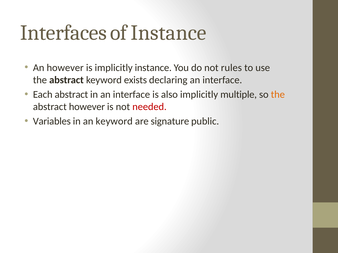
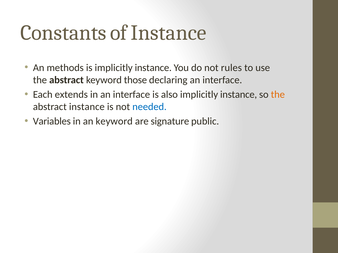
Interfaces: Interfaces -> Constants
An however: however -> methods
exists: exists -> those
Each abstract: abstract -> extends
also implicitly multiple: multiple -> instance
abstract however: however -> instance
needed colour: red -> blue
